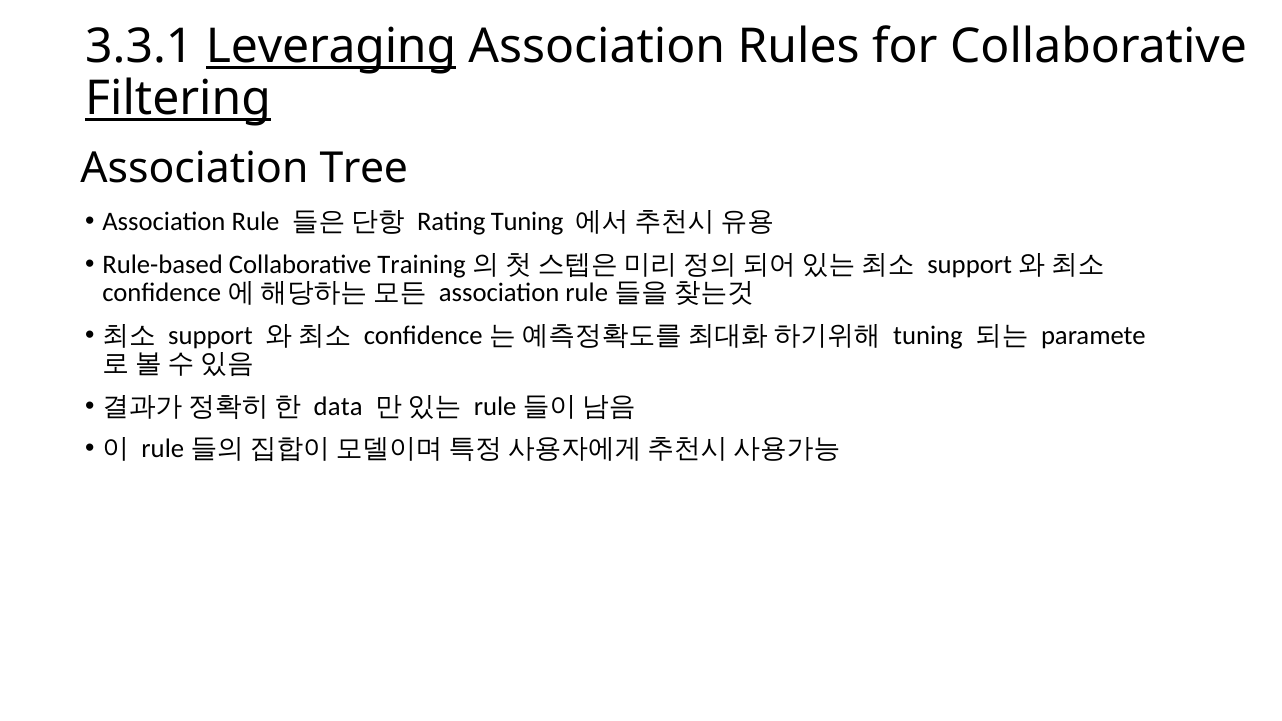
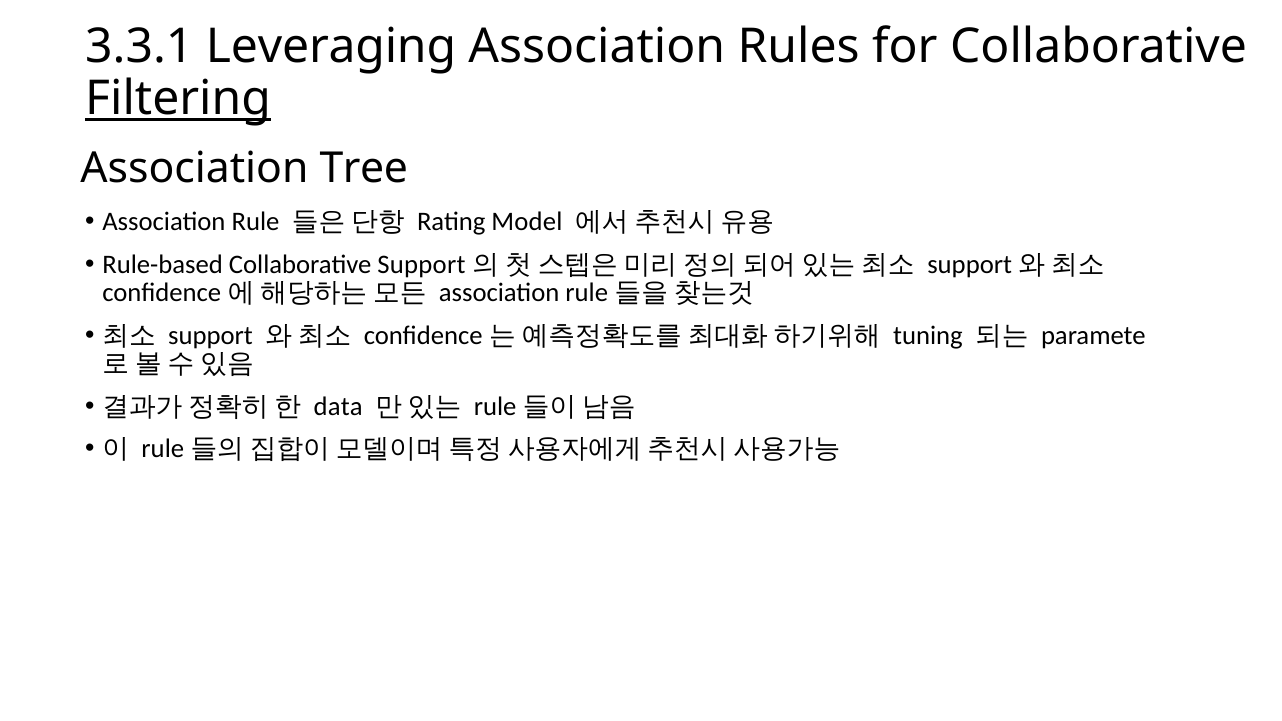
Leveraging underline: present -> none
Rating Tuning: Tuning -> Model
Collaborative Training: Training -> Support
